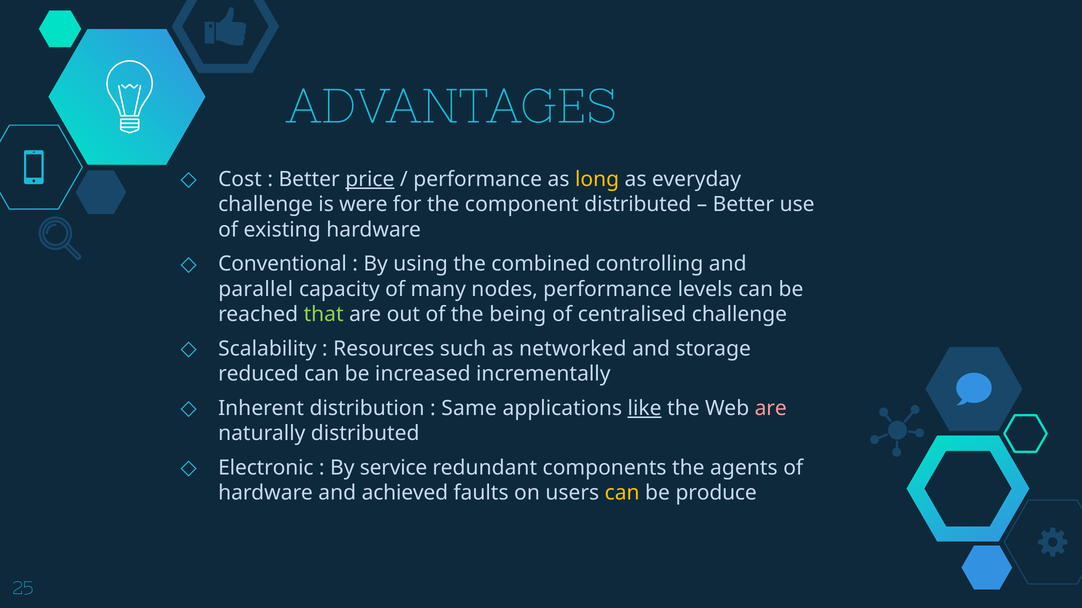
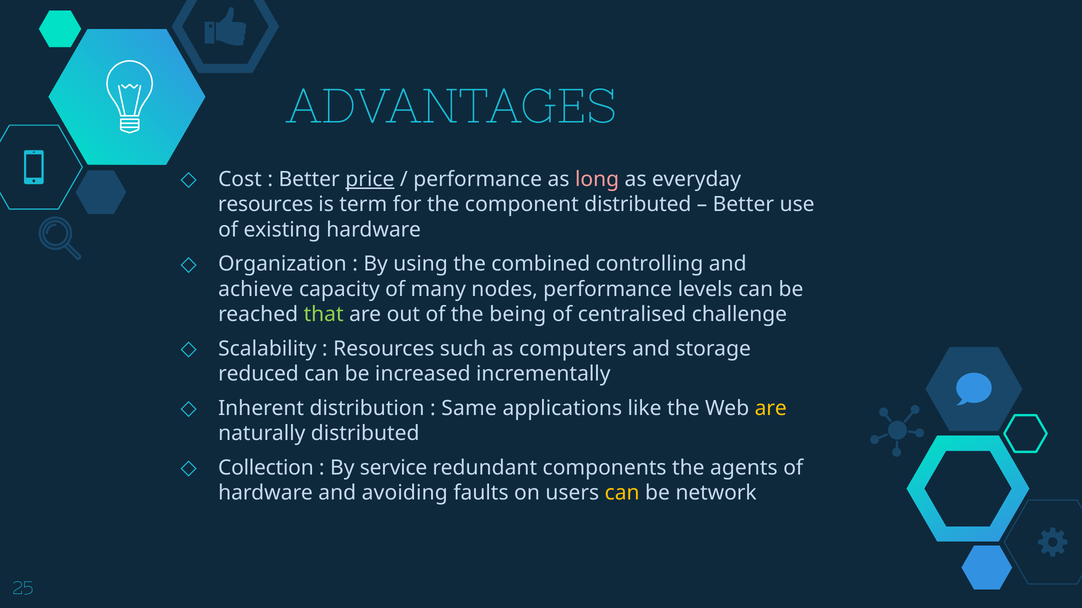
long colour: yellow -> pink
challenge at (266, 205): challenge -> resources
were: were -> term
Conventional: Conventional -> Organization
parallel: parallel -> achieve
networked: networked -> computers
like underline: present -> none
are at (771, 409) colour: pink -> yellow
Electronic: Electronic -> Collection
achieved: achieved -> avoiding
produce: produce -> network
